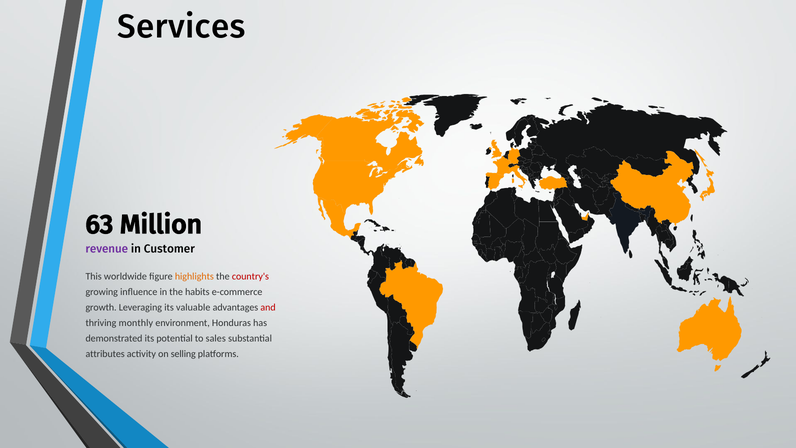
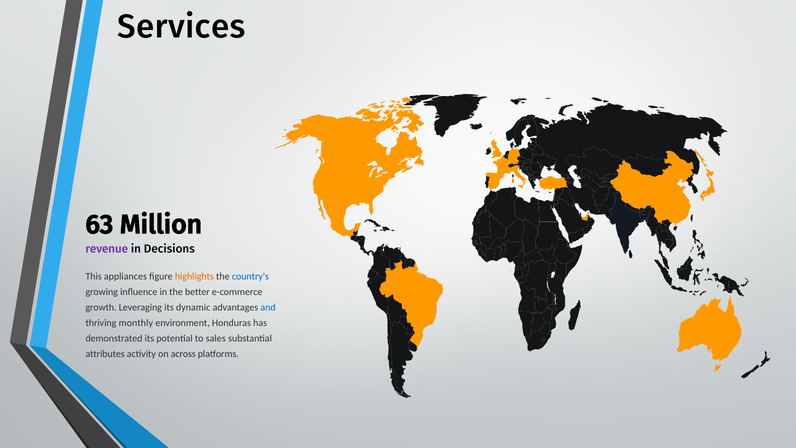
Customer: Customer -> Decisions
worldwide: worldwide -> appliances
country's colour: red -> blue
habits: habits -> better
valuable: valuable -> dynamic
and colour: red -> blue
selling: selling -> across
